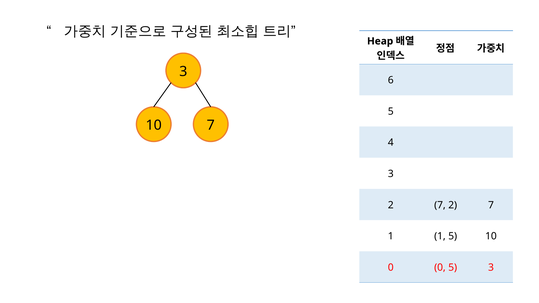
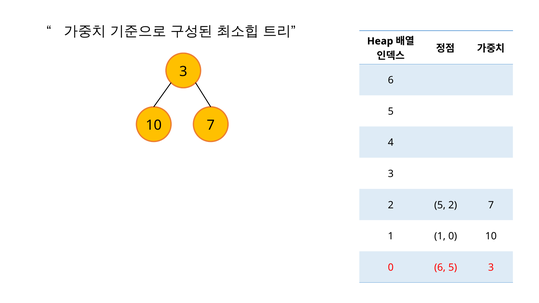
7 at (440, 205): 7 -> 5
1 5: 5 -> 0
0 0: 0 -> 6
